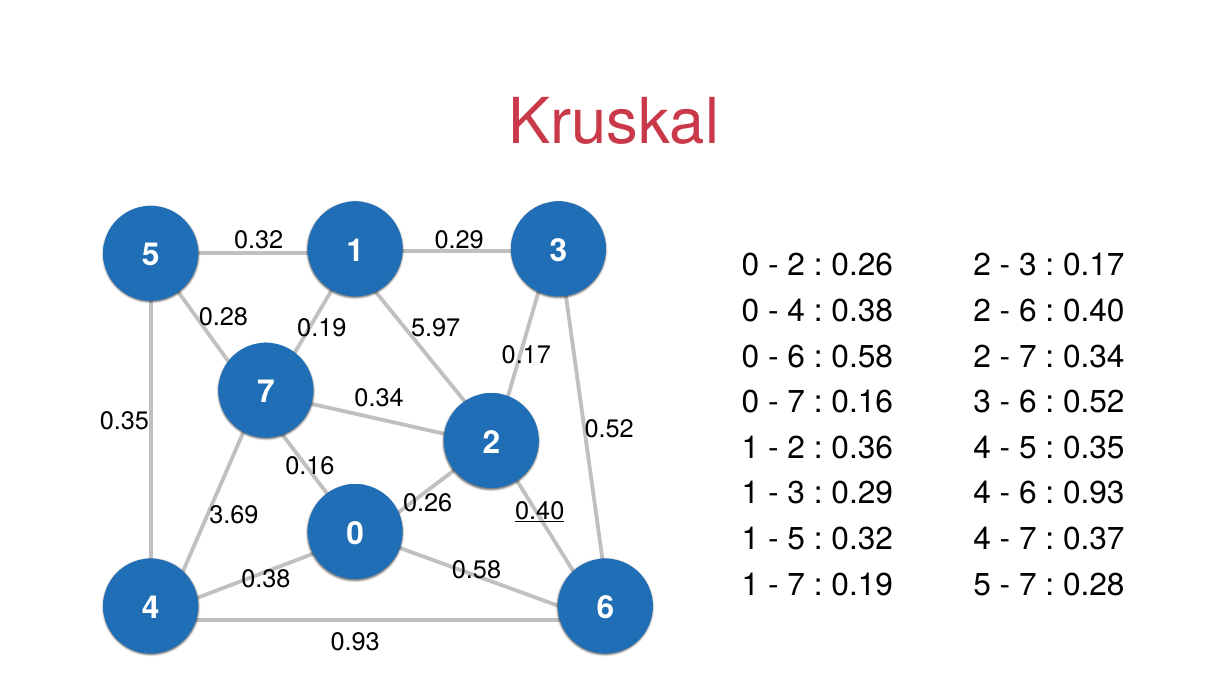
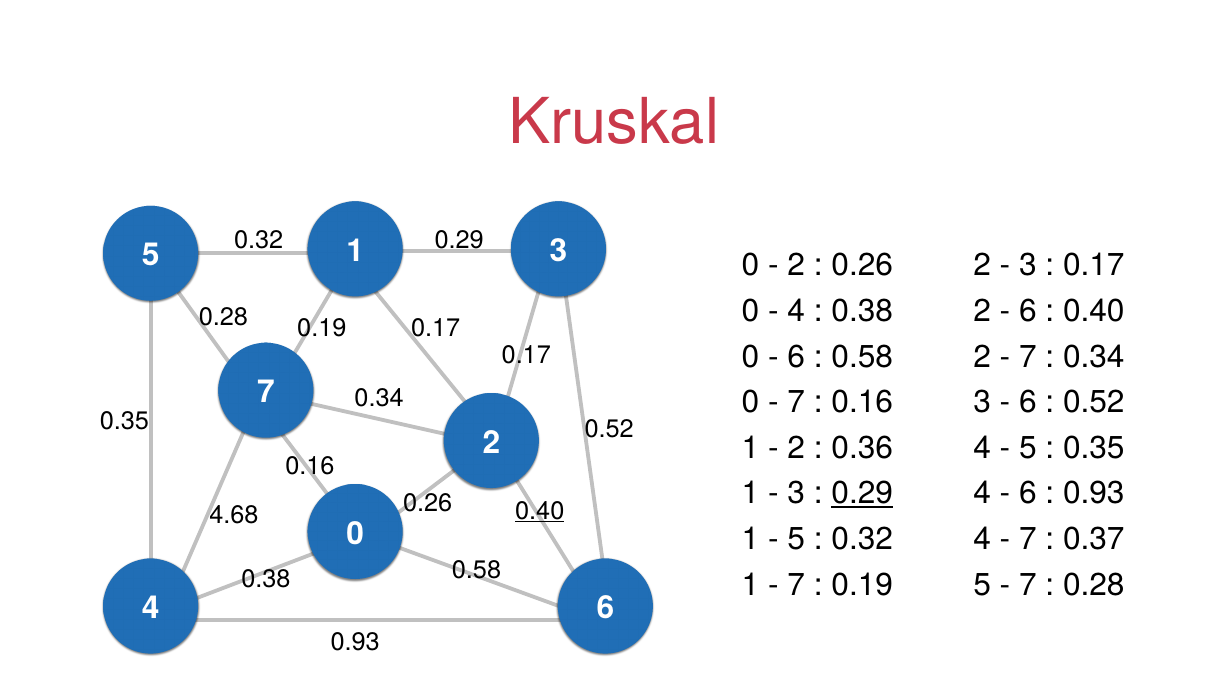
0.19 5.97: 5.97 -> 0.17
0.29 at (862, 494) underline: none -> present
3.69: 3.69 -> 4.68
